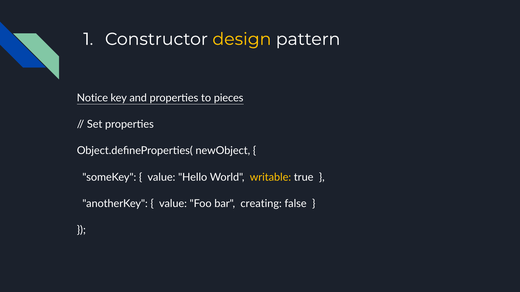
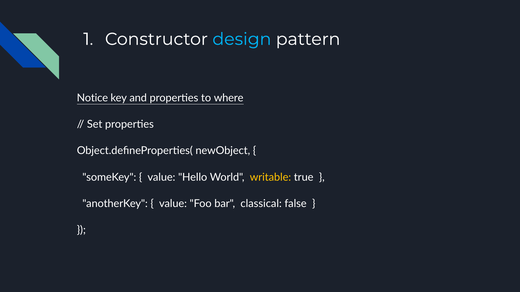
design colour: yellow -> light blue
pieces: pieces -> where
creating: creating -> classical
